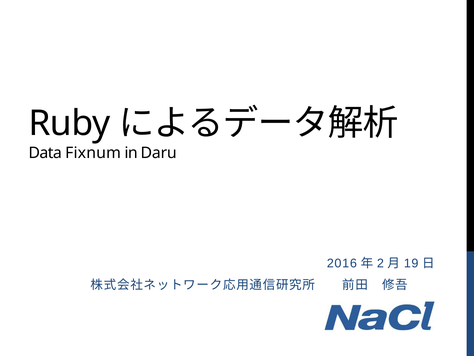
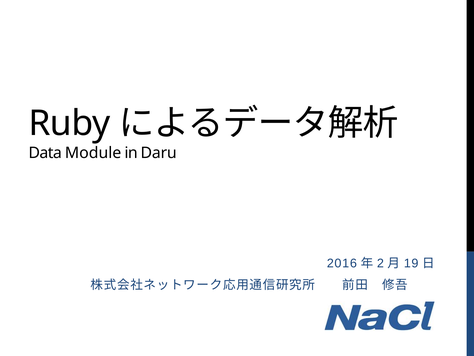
Fixnum: Fixnum -> Module
